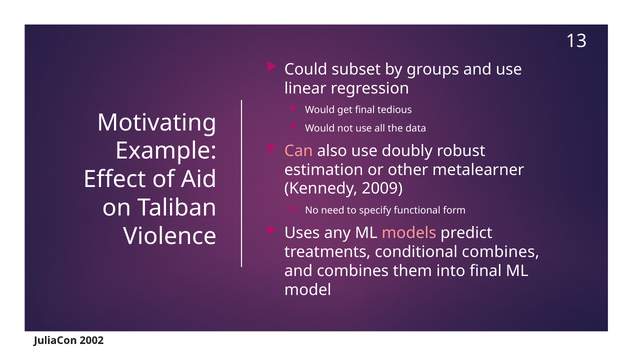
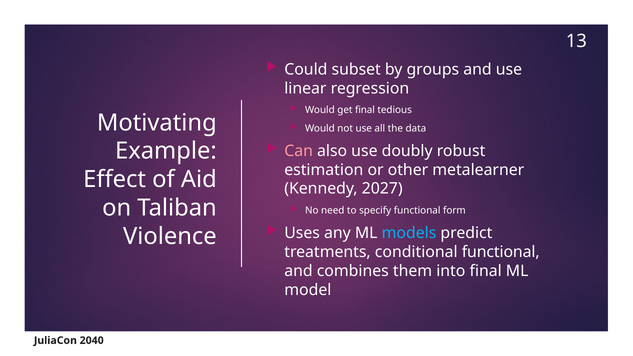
2009: 2009 -> 2027
models colour: pink -> light blue
conditional combines: combines -> functional
2002: 2002 -> 2040
